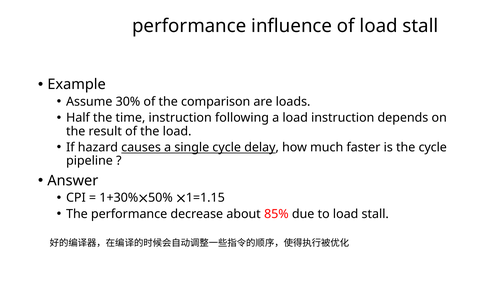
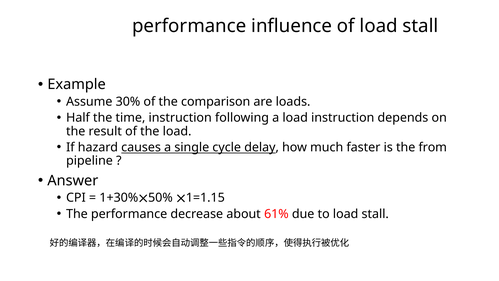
the cycle: cycle -> from
85%: 85% -> 61%
